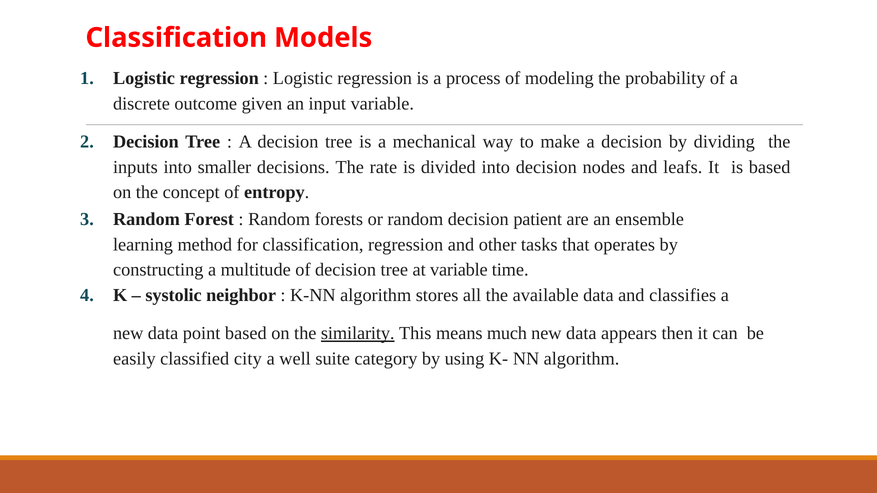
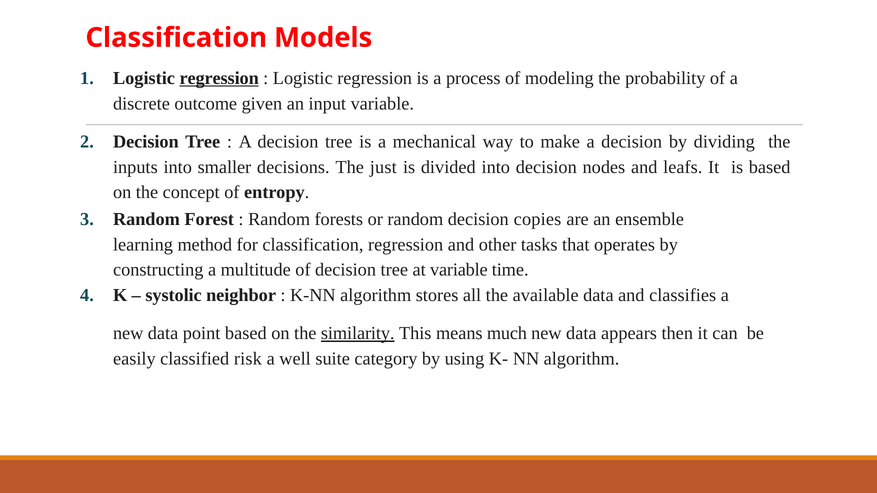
regression at (219, 78) underline: none -> present
rate: rate -> just
patient: patient -> copies
city: city -> risk
